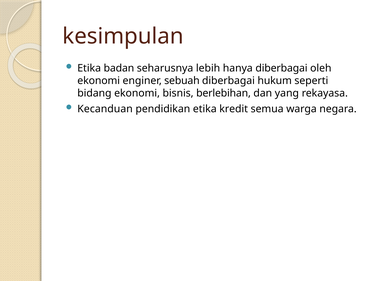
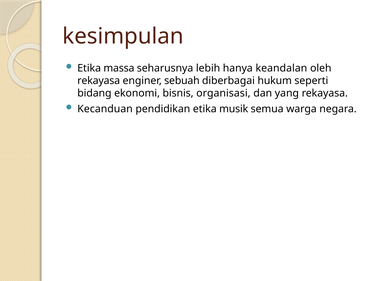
badan: badan -> massa
hanya diberbagai: diberbagai -> keandalan
ekonomi at (99, 81): ekonomi -> rekayasa
berlebihan: berlebihan -> organisasi
kredit: kredit -> musik
